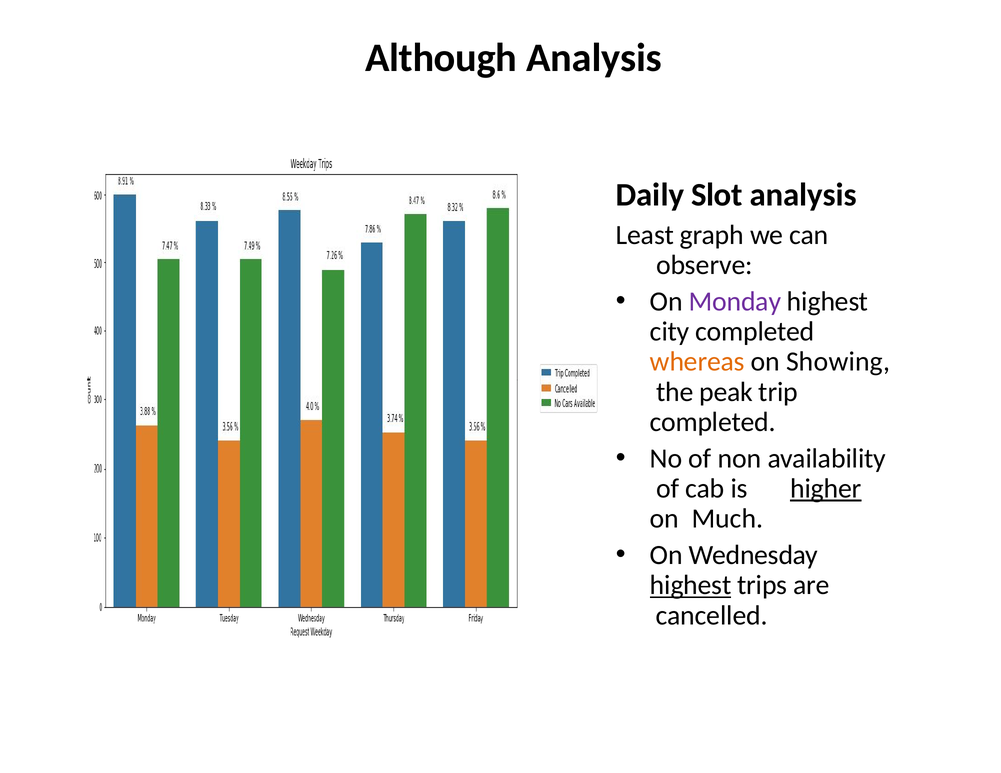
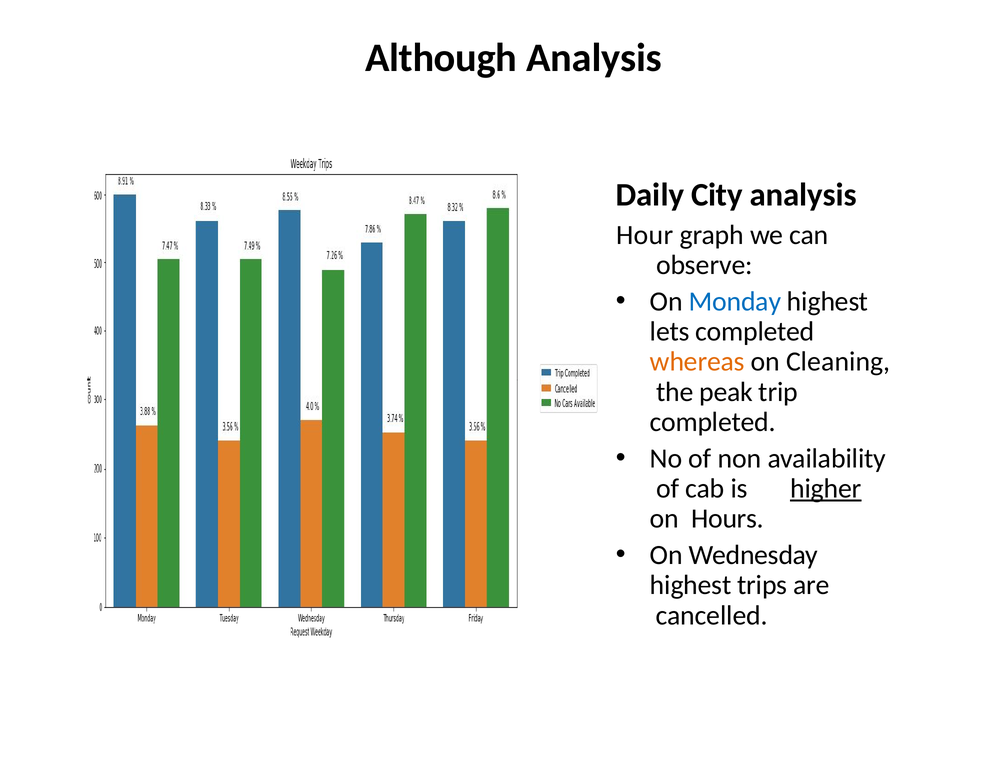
Slot: Slot -> City
Least: Least -> Hour
Monday colour: purple -> blue
city: city -> lets
Showing: Showing -> Cleaning
Much: Much -> Hours
highest at (691, 586) underline: present -> none
